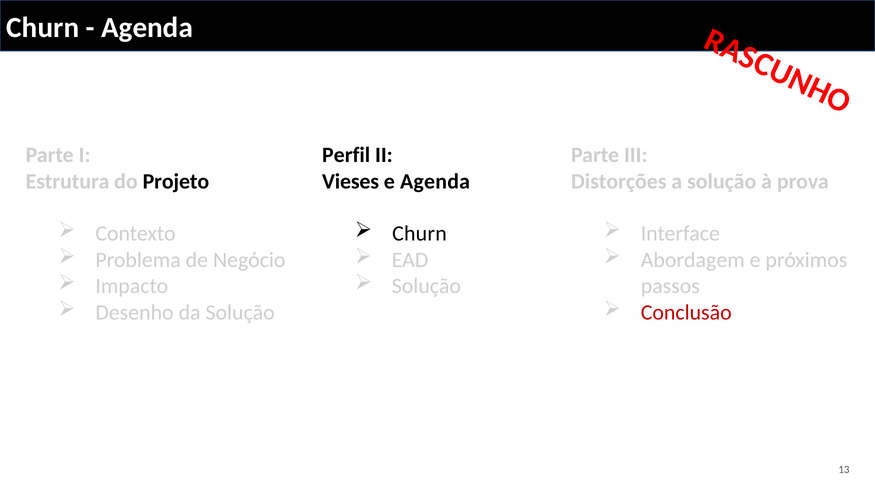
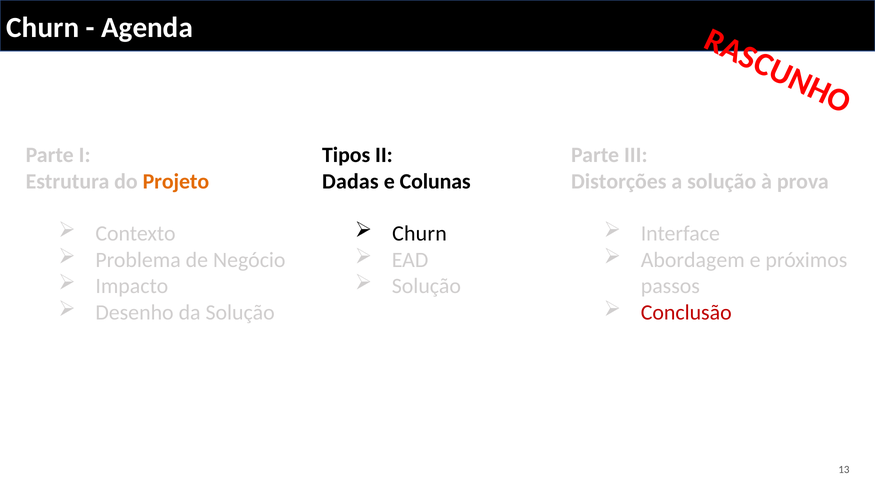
Perfil: Perfil -> Tipos
Projeto colour: black -> orange
Vieses: Vieses -> Dadas
e Agenda: Agenda -> Colunas
